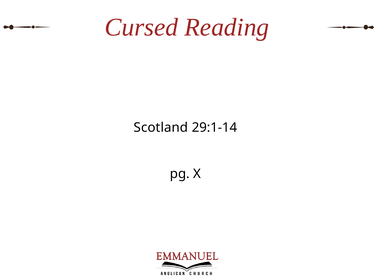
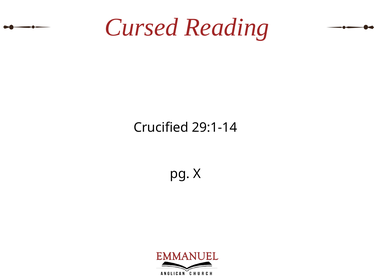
Scotland: Scotland -> Crucified
